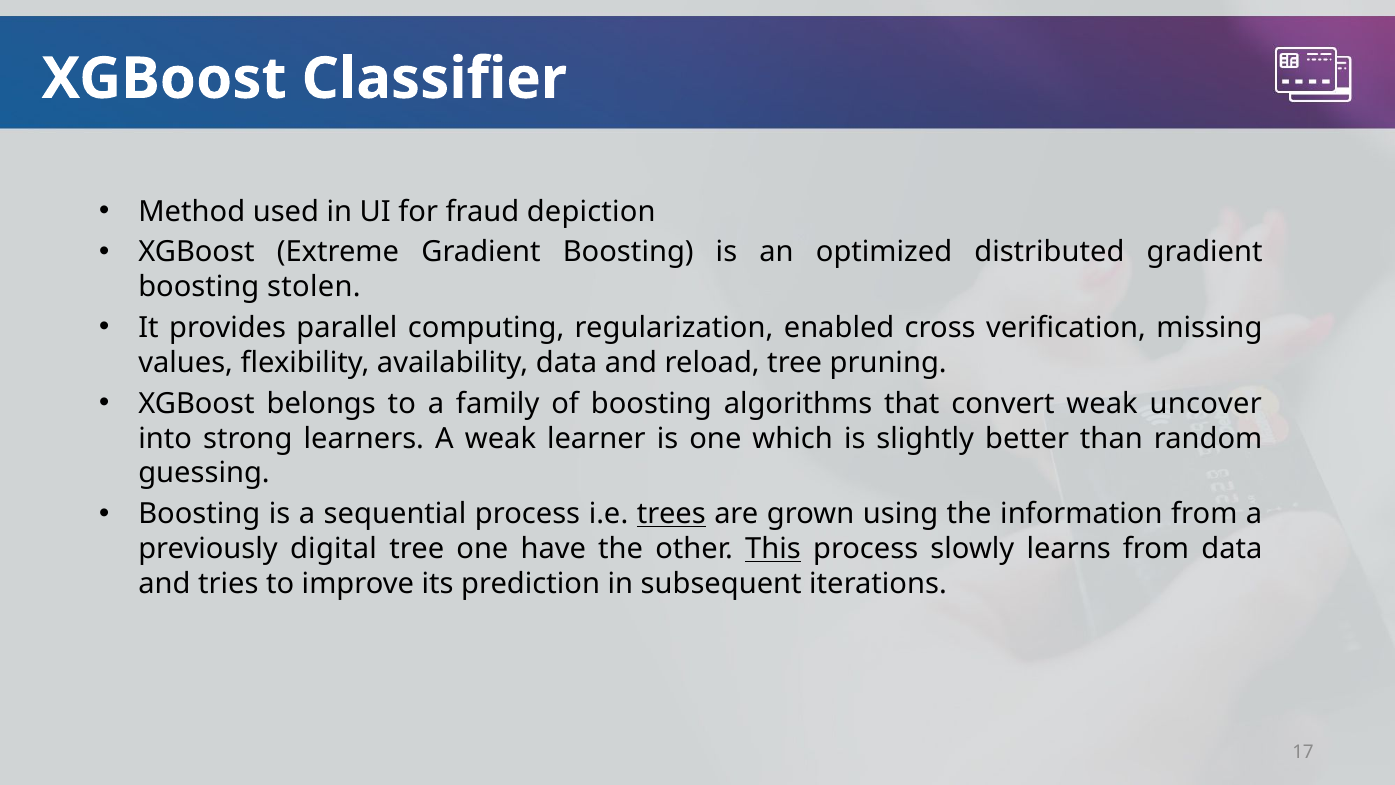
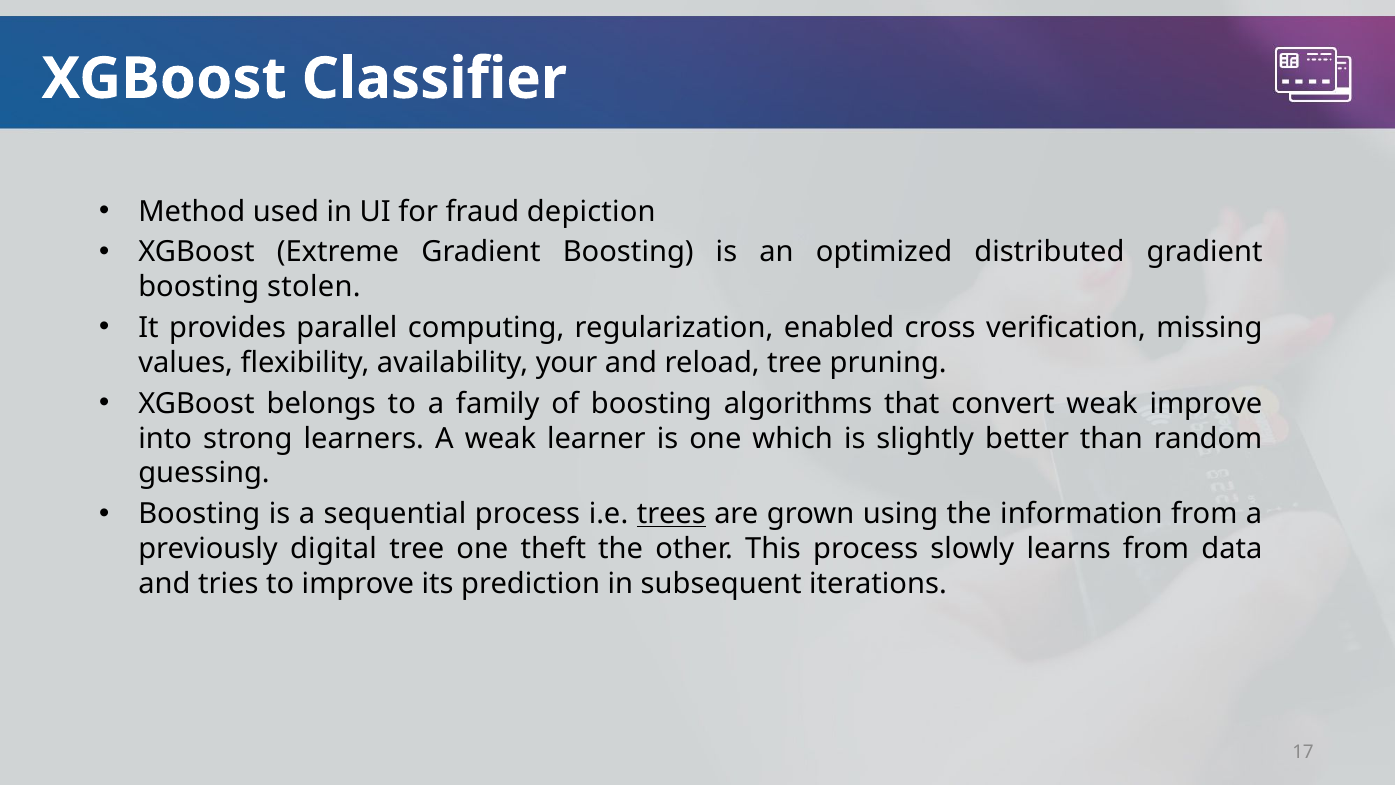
availability data: data -> your
weak uncover: uncover -> improve
have: have -> theft
This underline: present -> none
